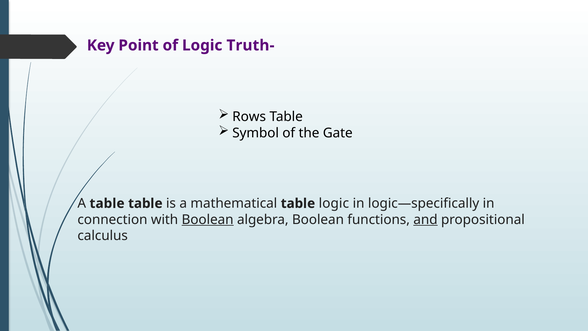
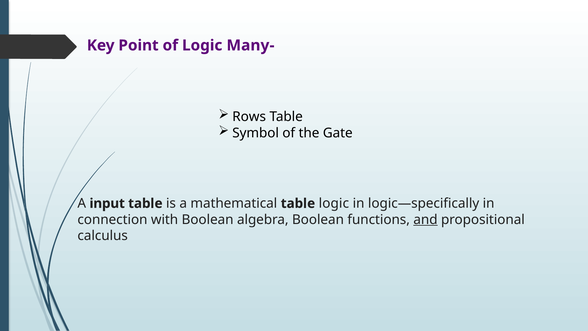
Truth-: Truth- -> Many-
A table: table -> input
Boolean at (208, 219) underline: present -> none
